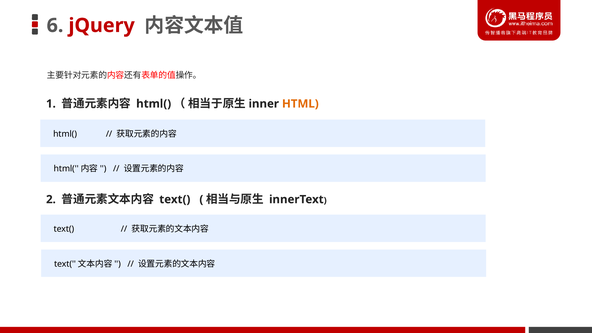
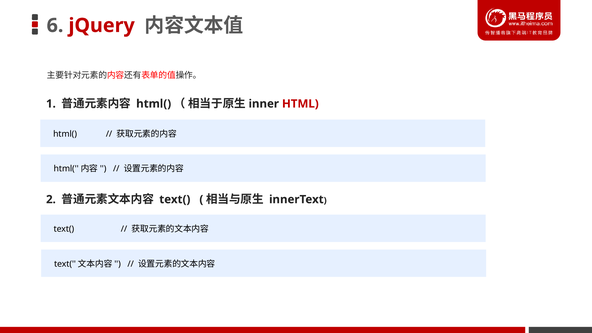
HTML colour: orange -> red
